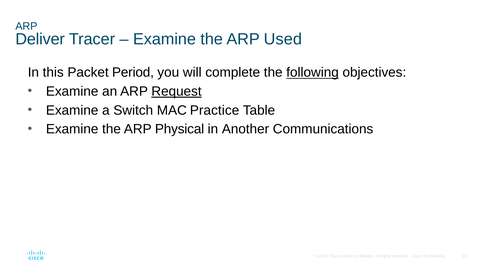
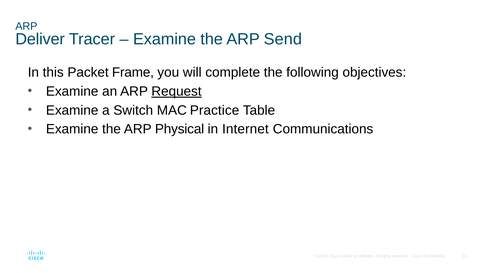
Used: Used -> Send
Period: Period -> Frame
following underline: present -> none
Another: Another -> Internet
